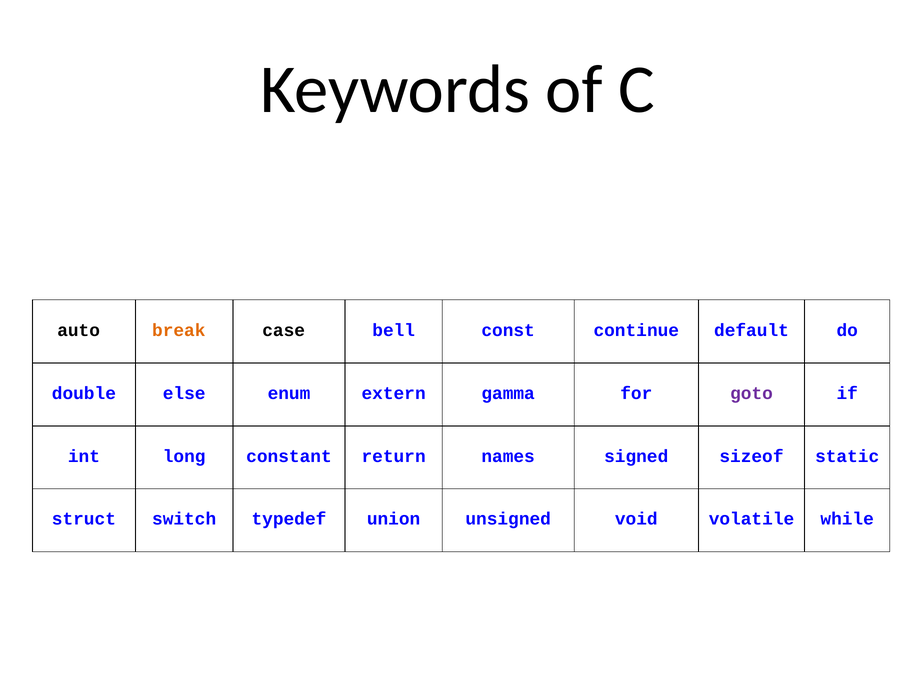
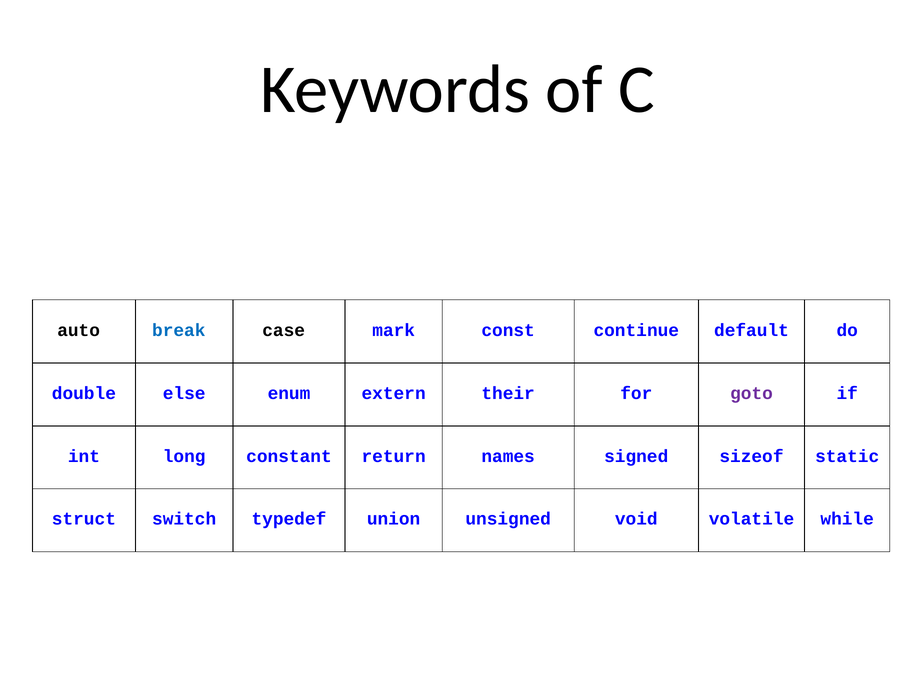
break colour: orange -> blue
bell: bell -> mark
gamma: gamma -> their
